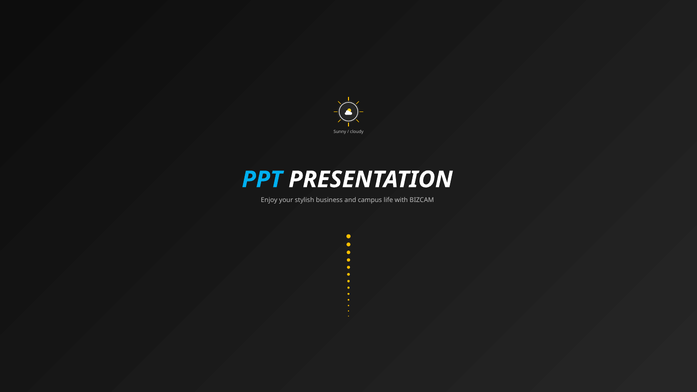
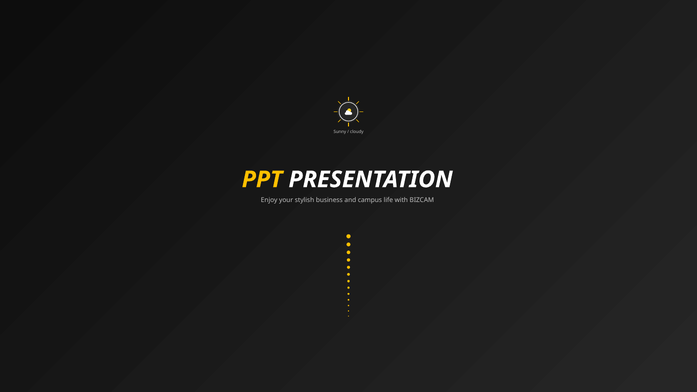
PPT colour: light blue -> yellow
